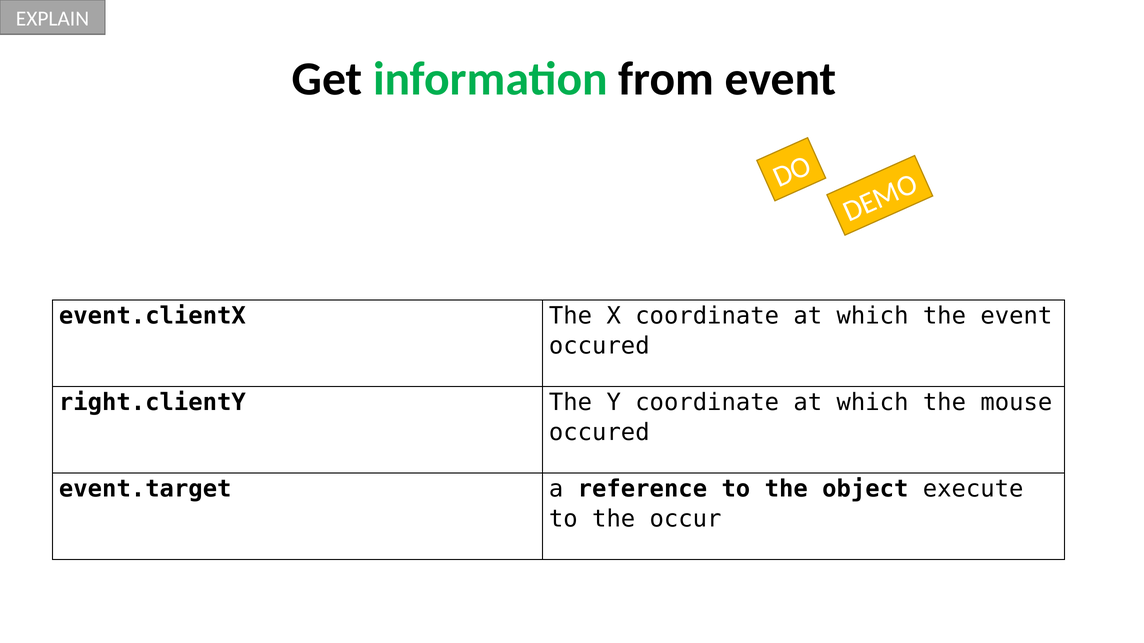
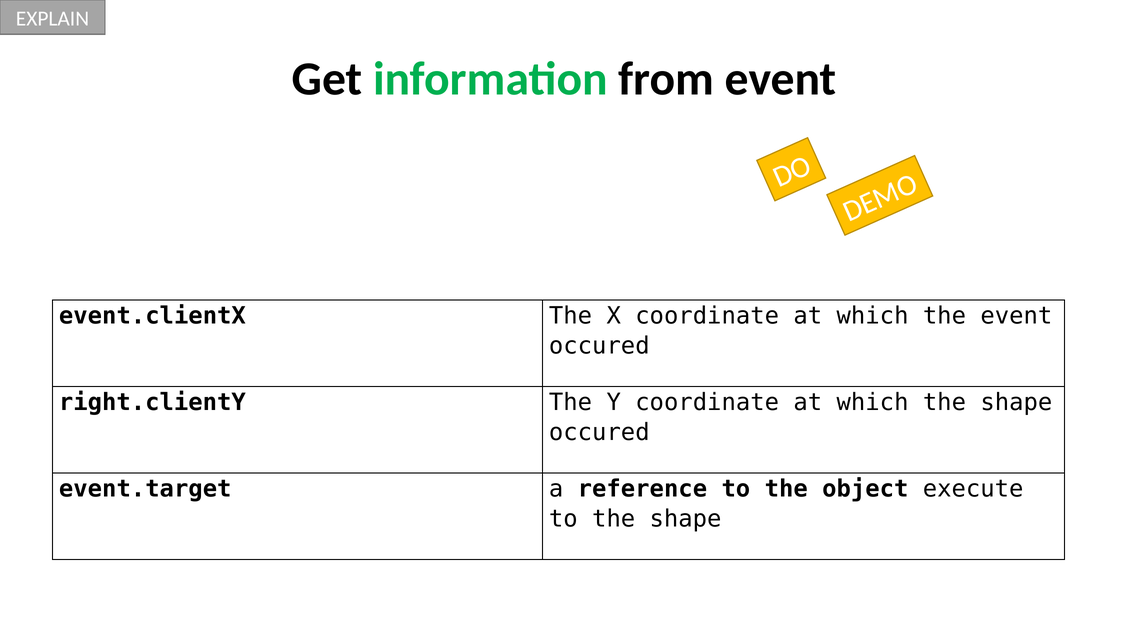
which the mouse: mouse -> shape
to the occur: occur -> shape
